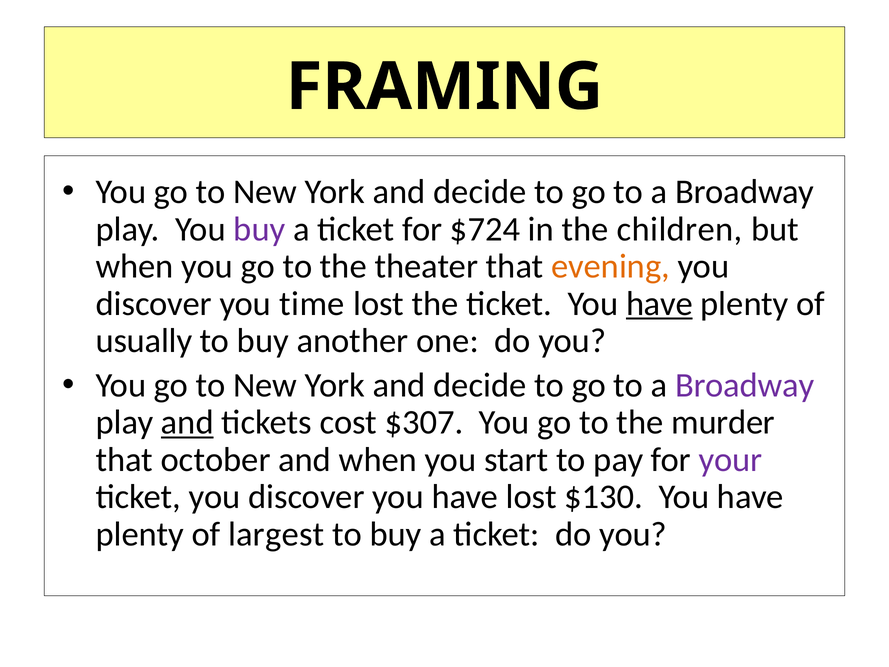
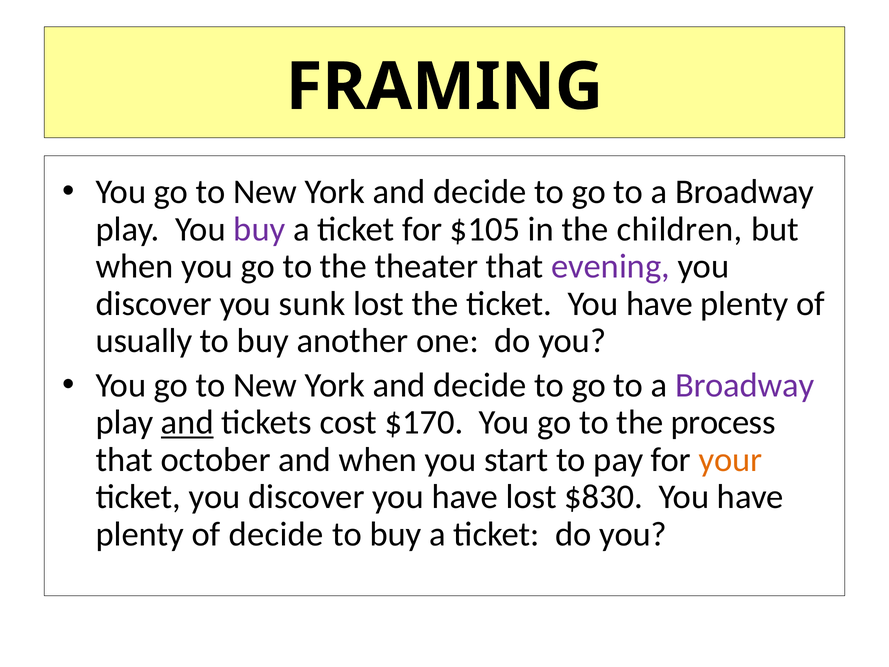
$724: $724 -> $105
evening colour: orange -> purple
time: time -> sunk
have at (659, 304) underline: present -> none
$307: $307 -> $170
murder: murder -> process
your colour: purple -> orange
$130: $130 -> $830
of largest: largest -> decide
